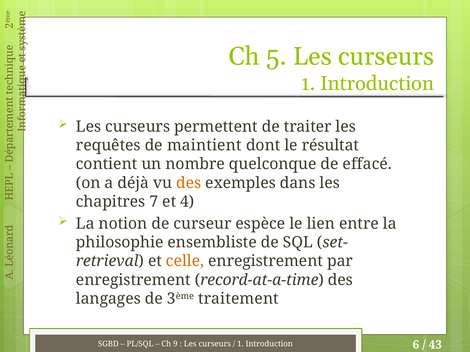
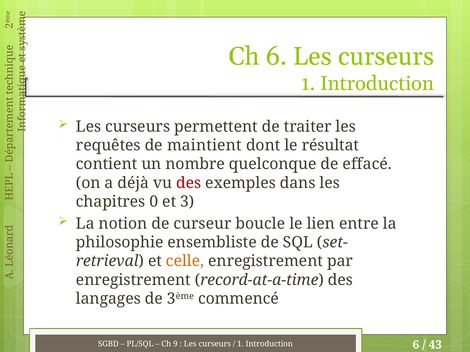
Ch 5: 5 -> 6
des at (189, 183) colour: orange -> red
7: 7 -> 0
4: 4 -> 3
espèce: espèce -> boucle
traitement: traitement -> commencé
